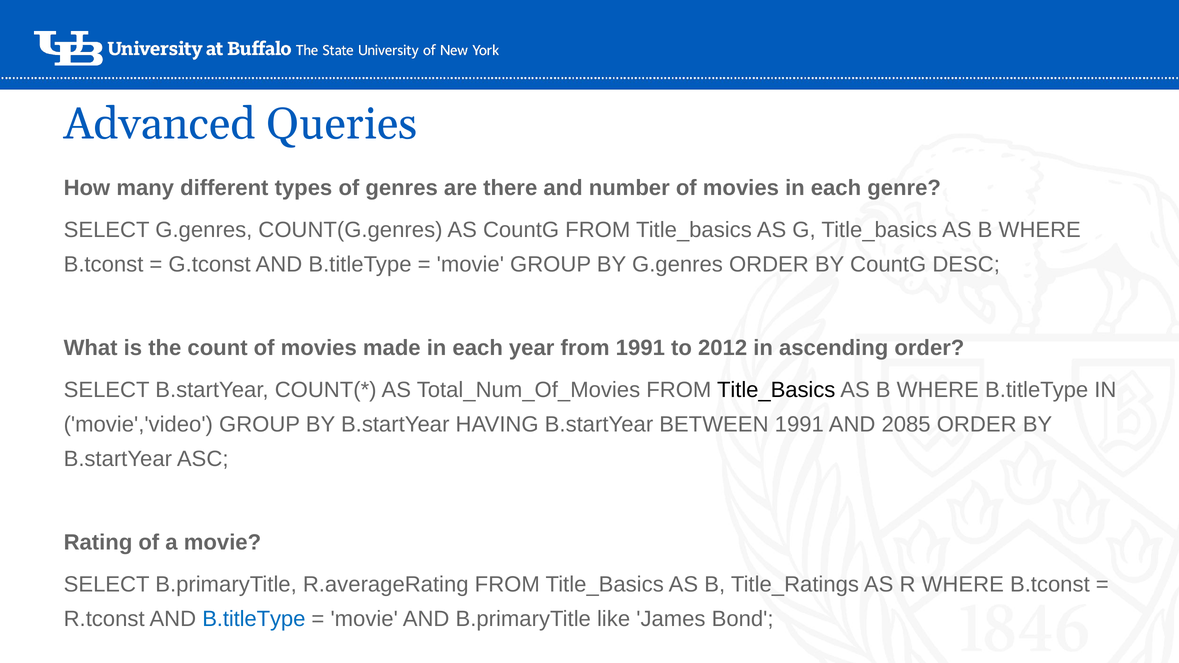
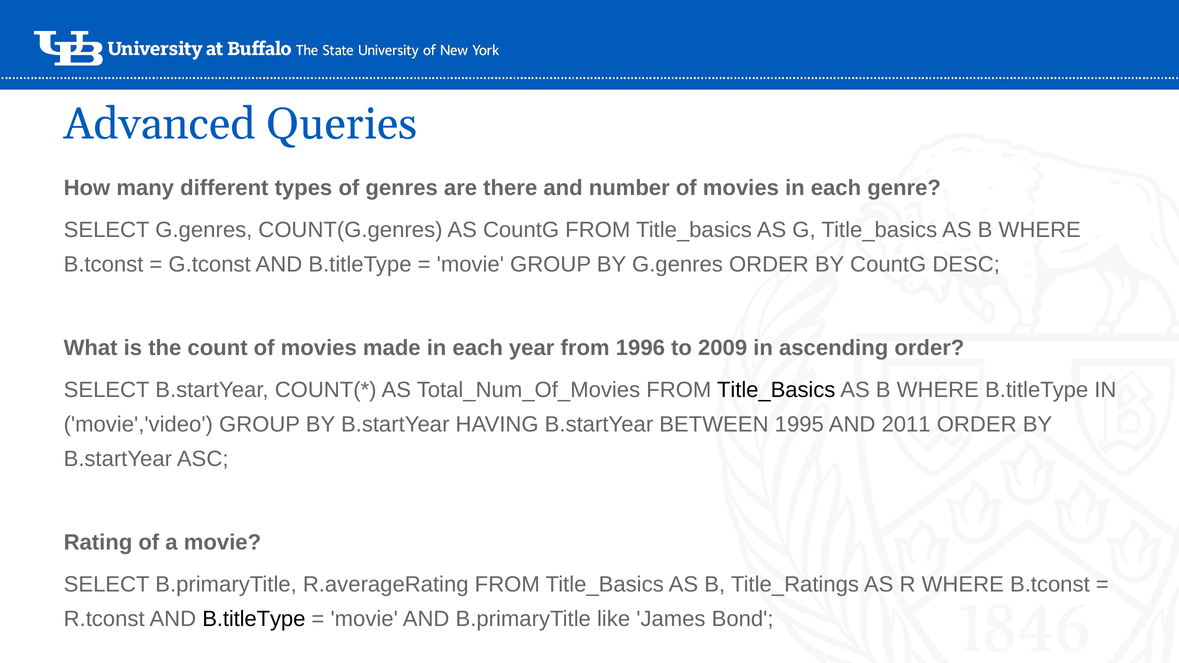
from 1991: 1991 -> 1996
2012: 2012 -> 2009
BETWEEN 1991: 1991 -> 1995
2085: 2085 -> 2011
B.titleType at (254, 619) colour: blue -> black
